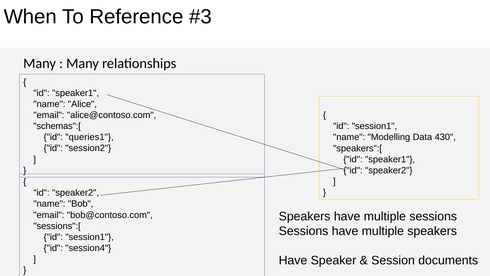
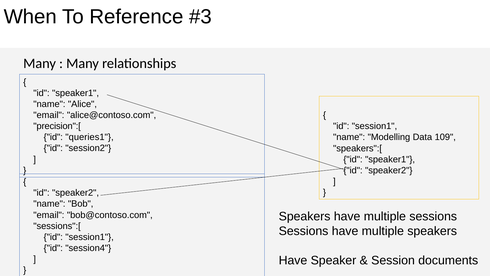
schemas":[: schemas":[ -> precision":[
430: 430 -> 109
